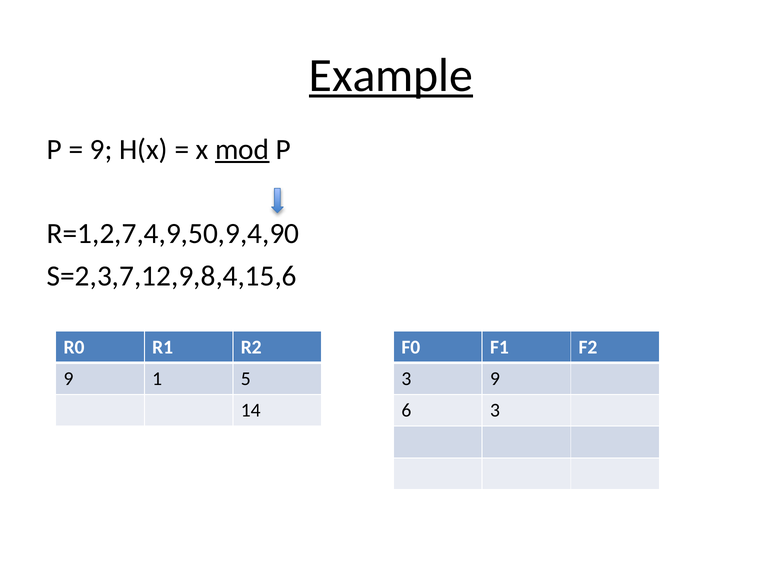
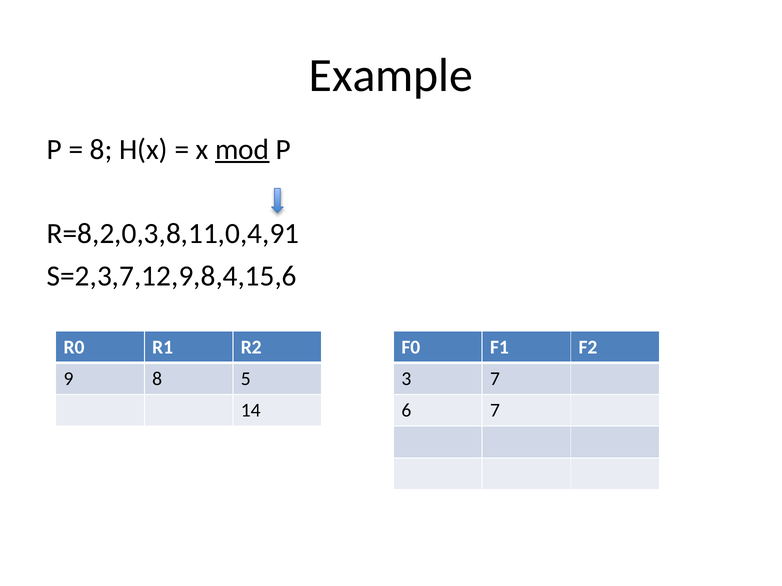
Example underline: present -> none
9 at (101, 150): 9 -> 8
R=1,2,7,4,9,50,9,4,90: R=1,2,7,4,9,50,9,4,90 -> R=8,2,0,3,8,11,0,4,91
9 1: 1 -> 8
3 9: 9 -> 7
6 3: 3 -> 7
